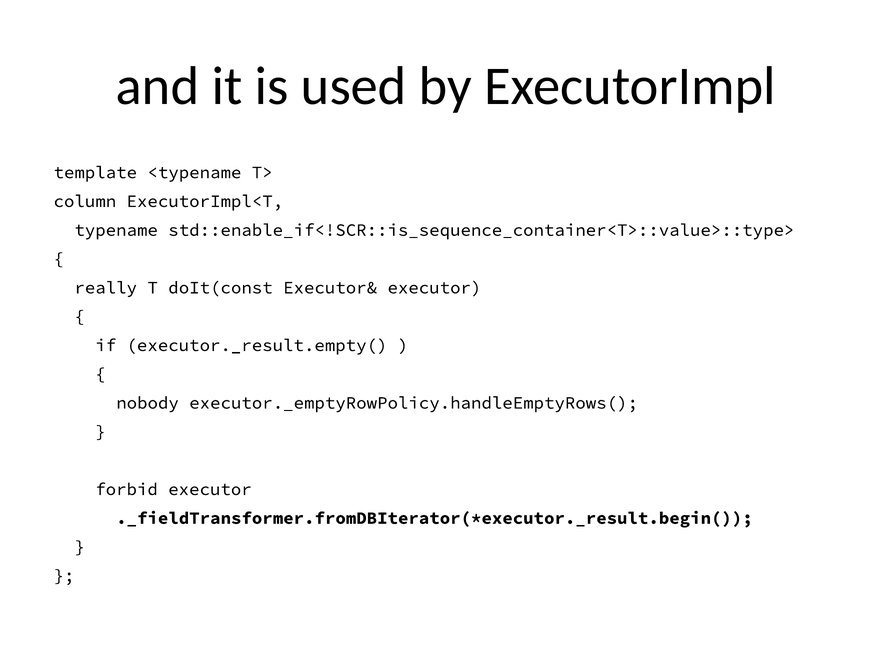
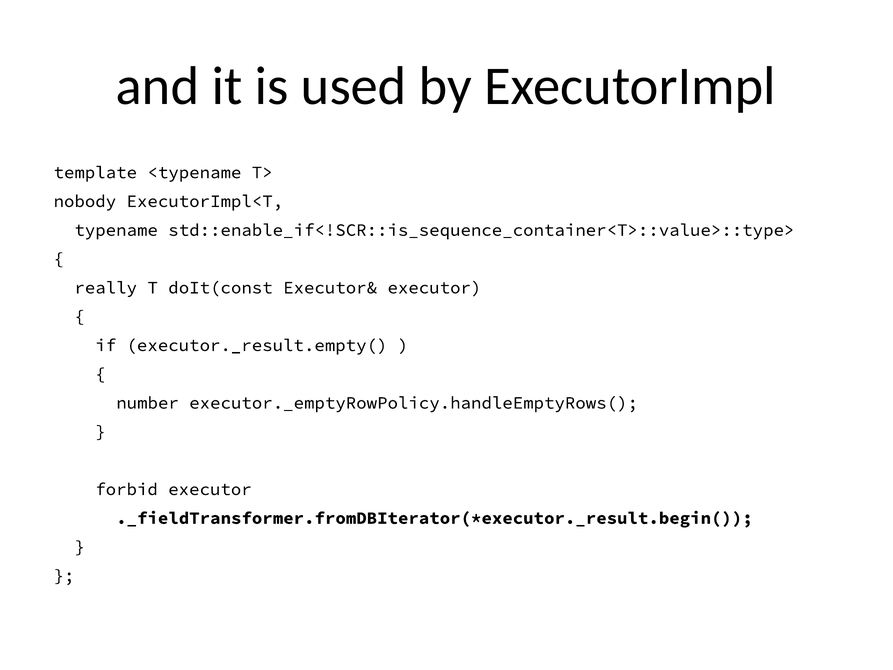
column: column -> nobody
nobody: nobody -> number
